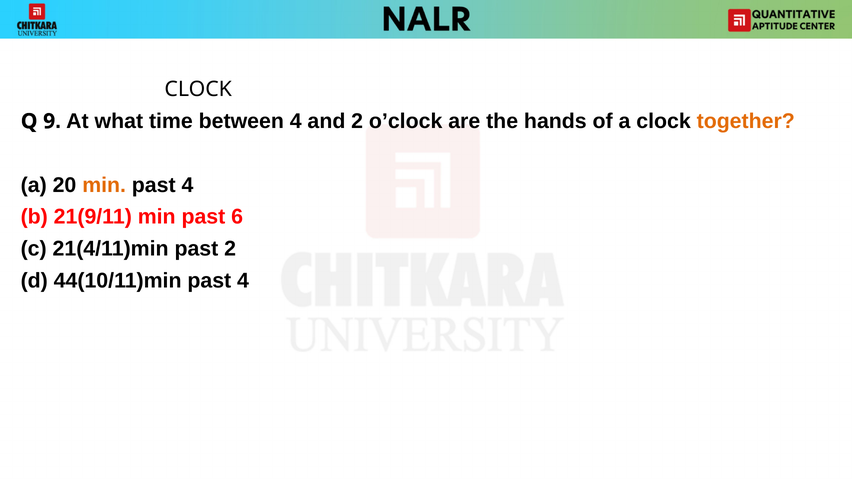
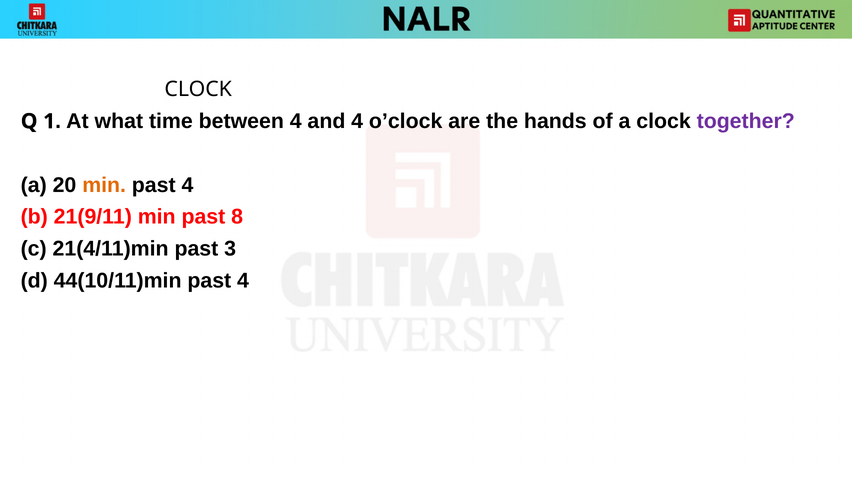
9: 9 -> 1
and 2: 2 -> 4
together colour: orange -> purple
6: 6 -> 8
past 2: 2 -> 3
